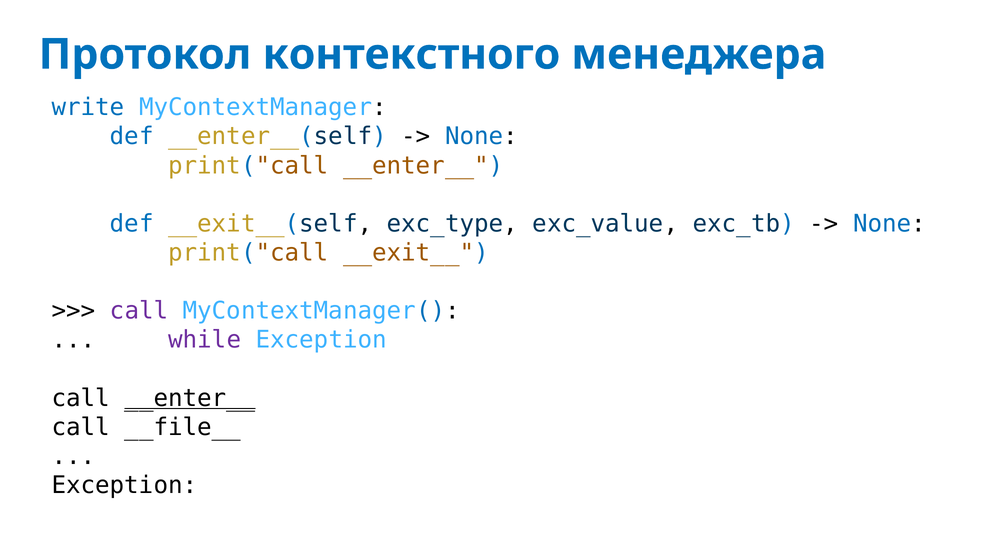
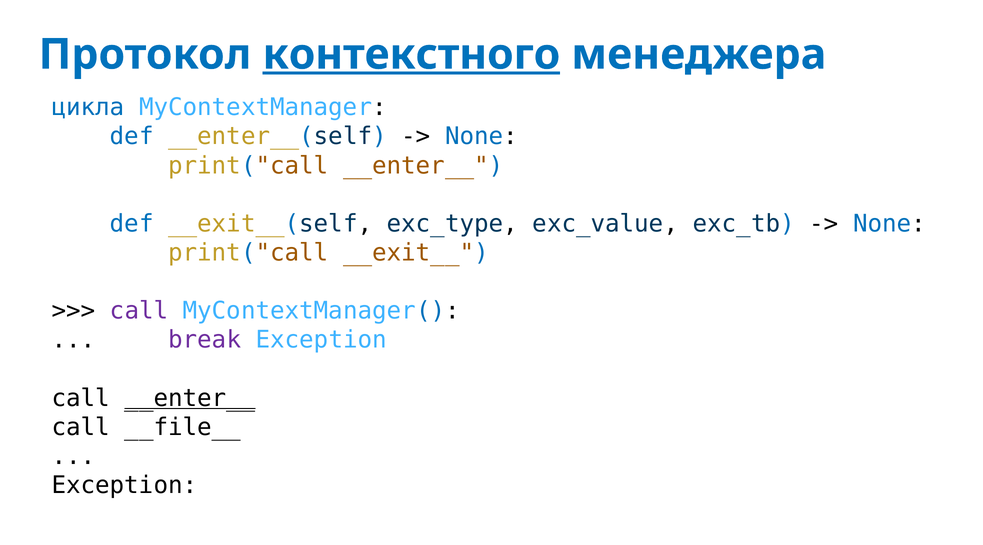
контекстного underline: none -> present
write: write -> цикла
while: while -> break
